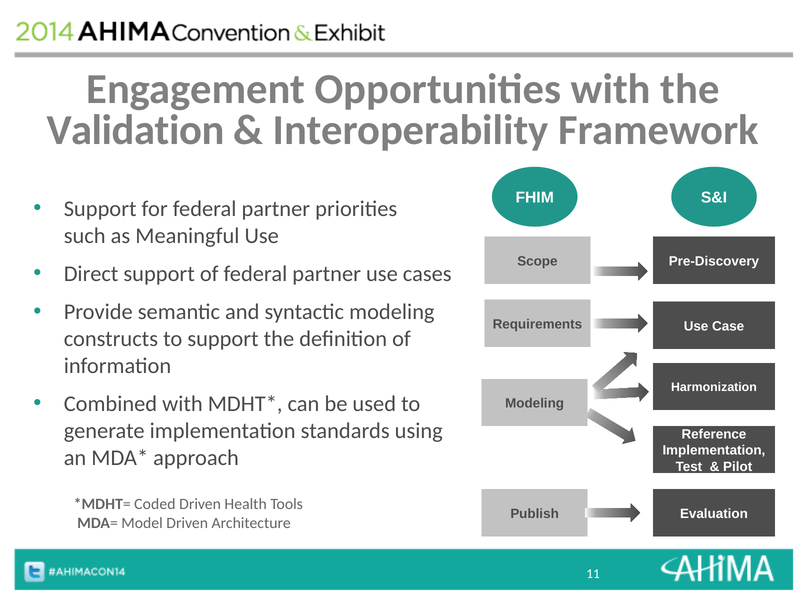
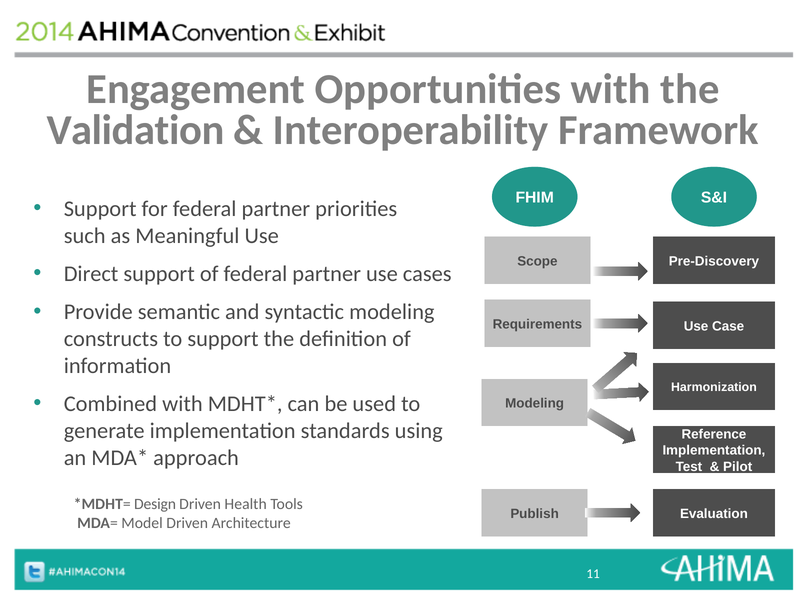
Coded: Coded -> Design
